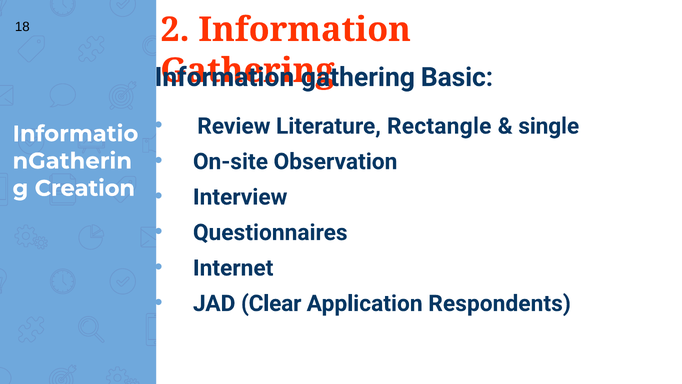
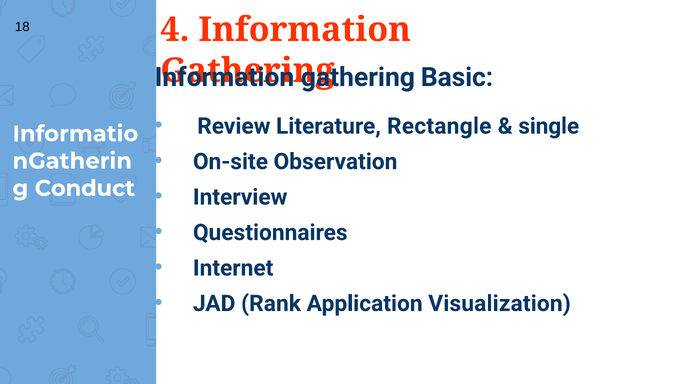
2: 2 -> 4
Creation: Creation -> Conduct
Clear: Clear -> Rank
Respondents: Respondents -> Visualization
